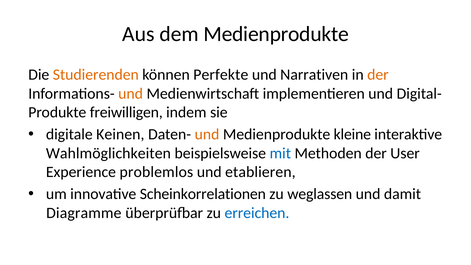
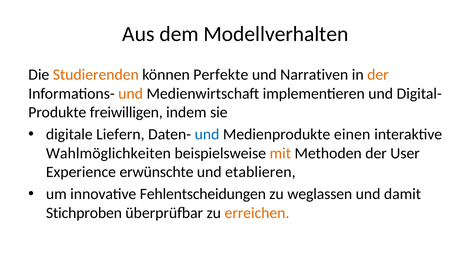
dem Medienprodukte: Medienprodukte -> Modellverhalten
Keinen: Keinen -> Liefern
und at (207, 134) colour: orange -> blue
kleine: kleine -> einen
mit colour: blue -> orange
problemlos: problemlos -> erwünschte
Scheinkorrelationen: Scheinkorrelationen -> Fehlentscheidungen
Diagramme: Diagramme -> Stichproben
erreichen colour: blue -> orange
